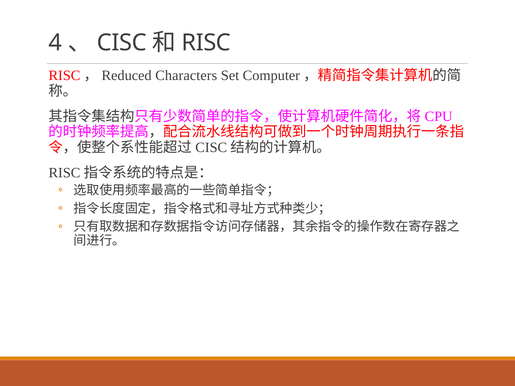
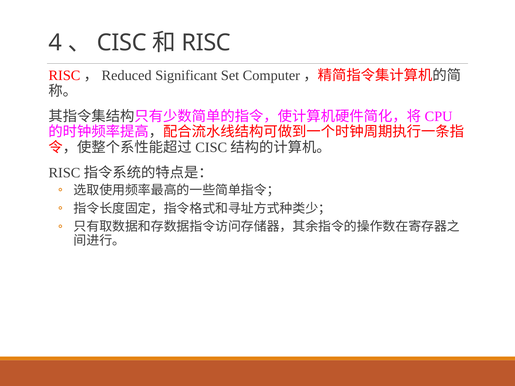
Characters: Characters -> Significant
